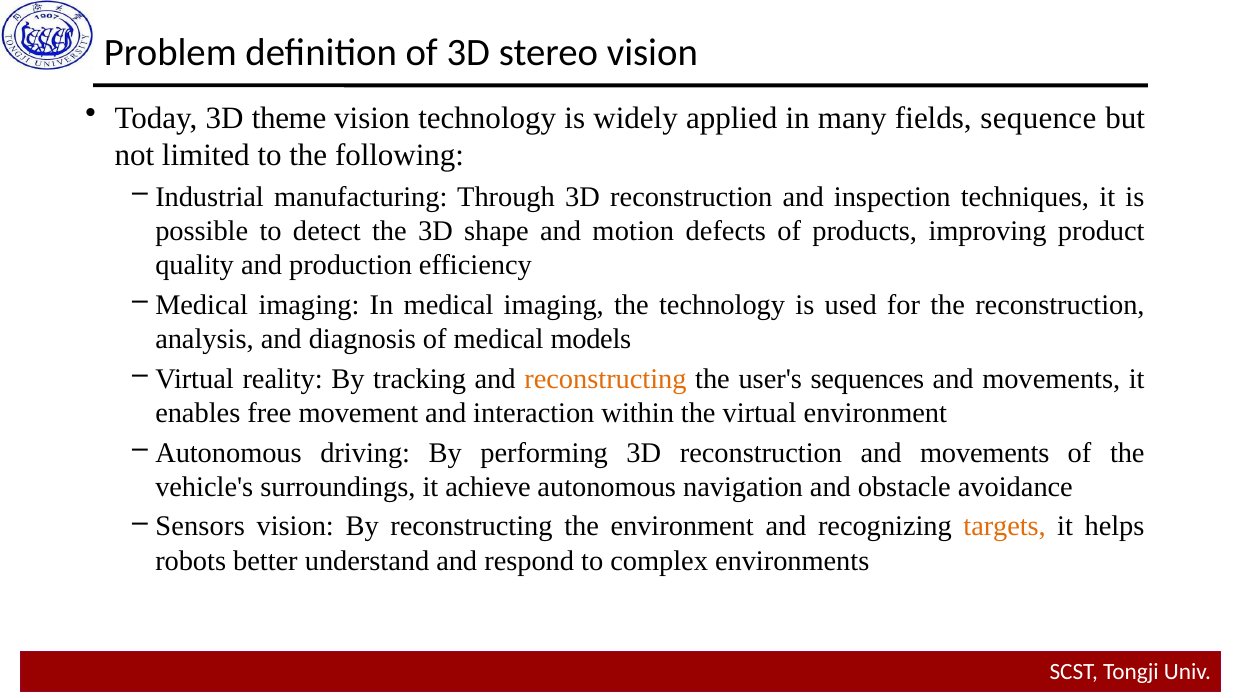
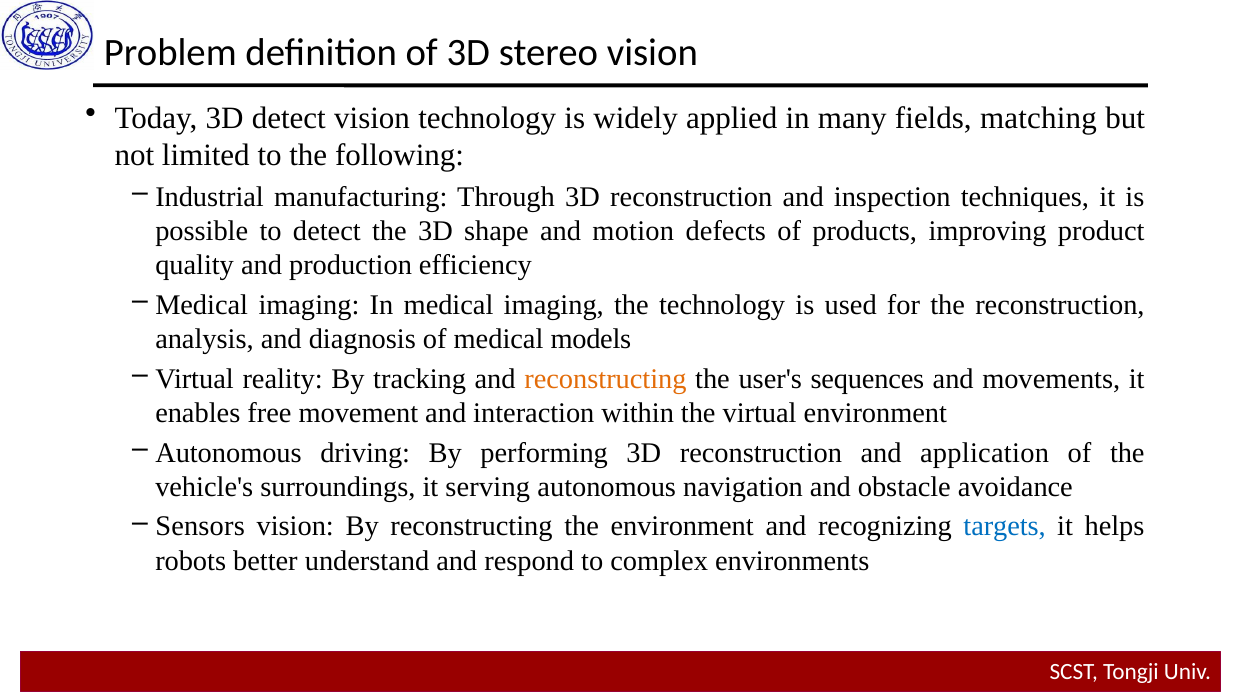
3D theme: theme -> detect
sequence: sequence -> matching
reconstruction and movements: movements -> application
achieve: achieve -> serving
targets colour: orange -> blue
